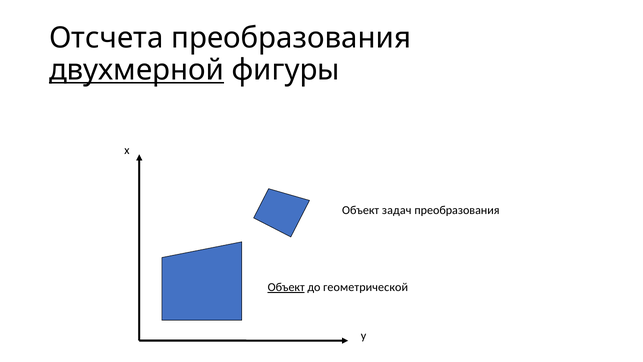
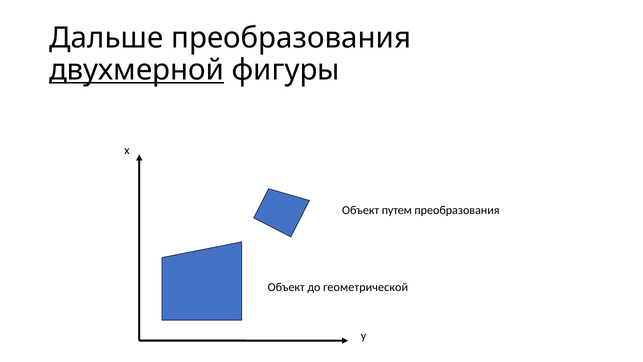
Отсчета: Отсчета -> Дальше
задач: задач -> путем
Объект at (286, 287) underline: present -> none
